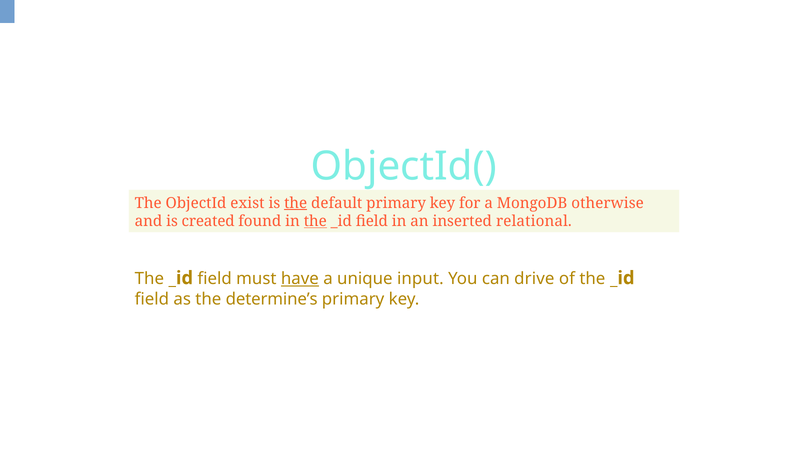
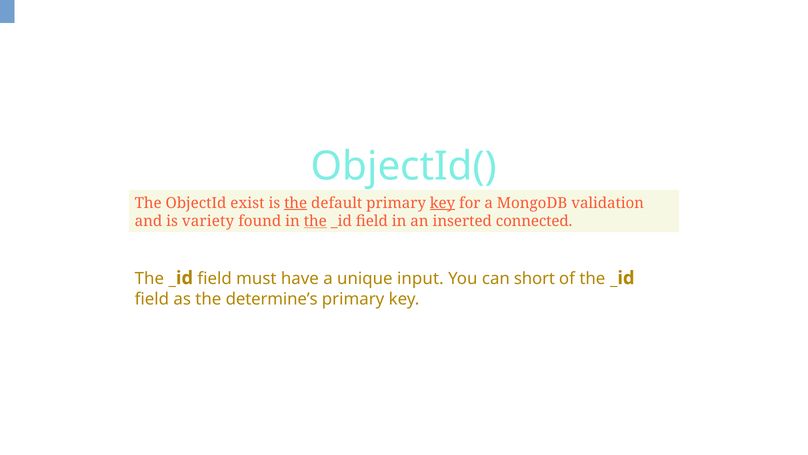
key at (443, 203) underline: none -> present
otherwise: otherwise -> validation
created: created -> variety
relational: relational -> connected
have underline: present -> none
drive: drive -> short
